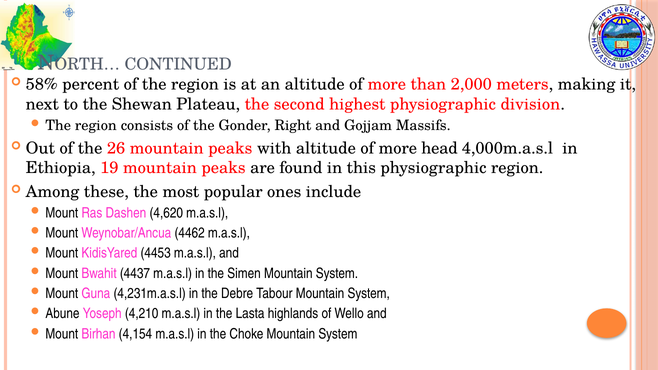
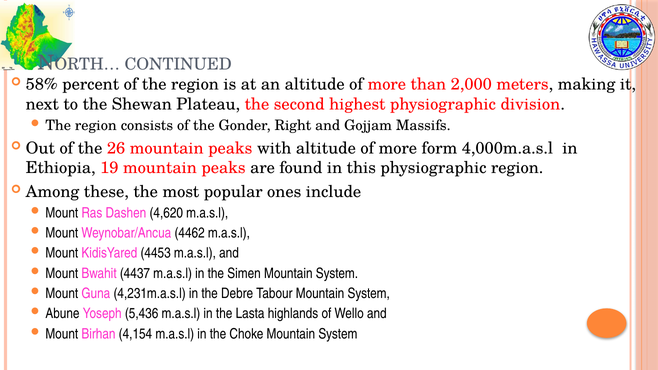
head: head -> form
4,210: 4,210 -> 5,436
